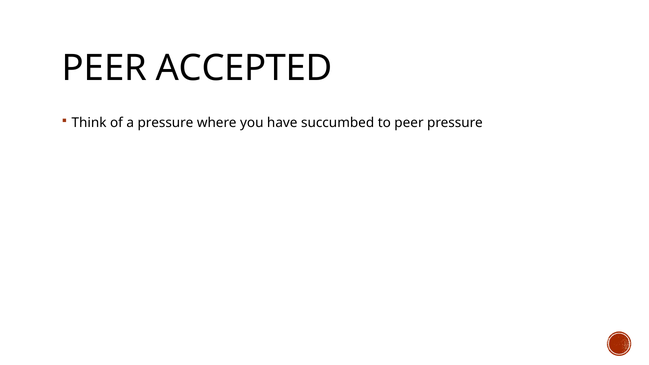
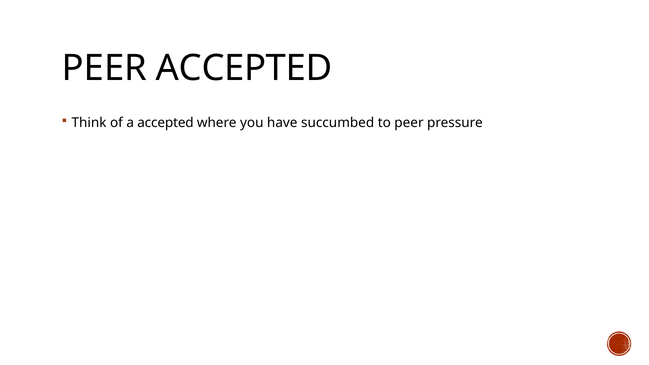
a pressure: pressure -> accepted
